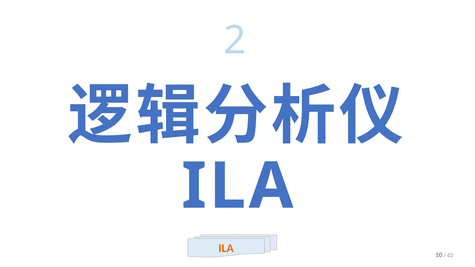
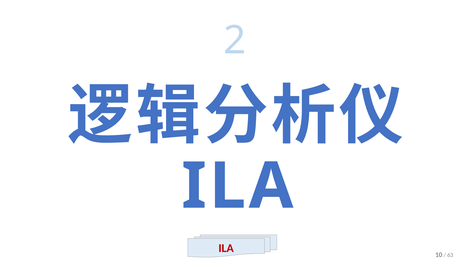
ILA at (226, 248) colour: orange -> red
